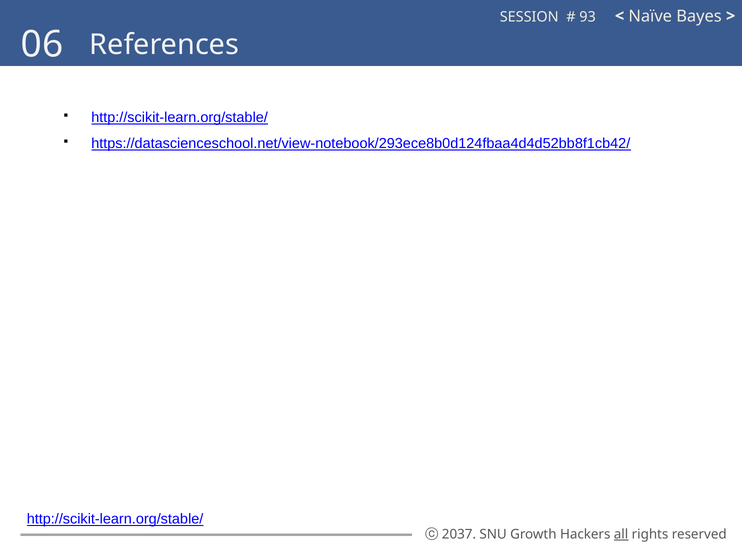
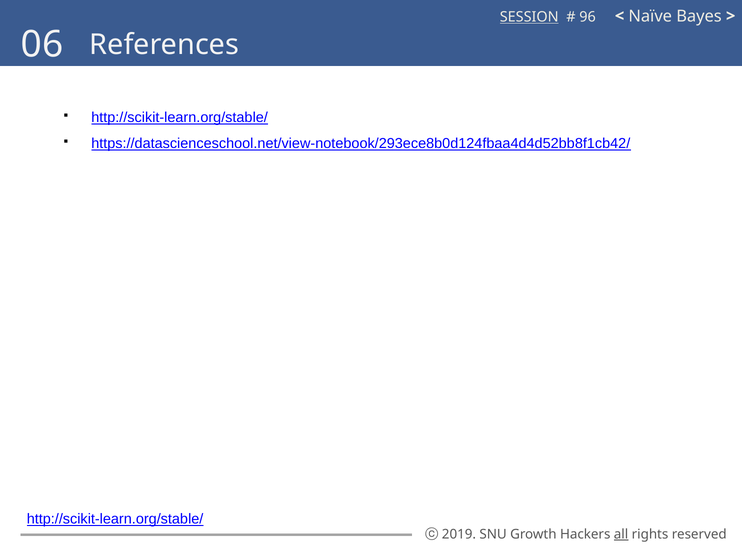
SESSION underline: none -> present
93: 93 -> 96
2037: 2037 -> 2019
